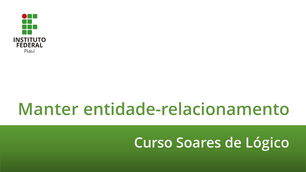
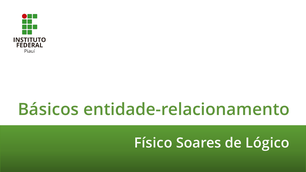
Manter: Manter -> Básicos
Curso: Curso -> Físico
